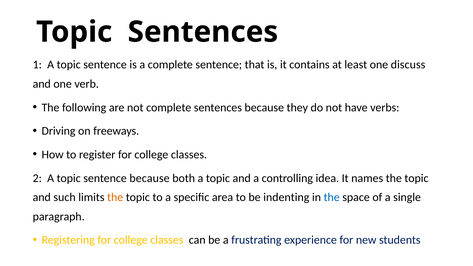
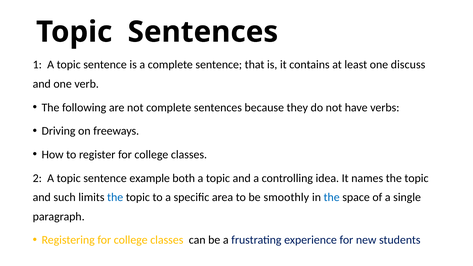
sentence because: because -> example
the at (115, 197) colour: orange -> blue
indenting: indenting -> smoothly
